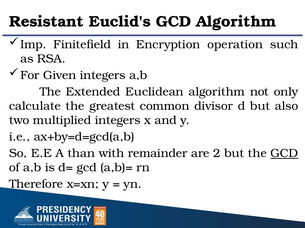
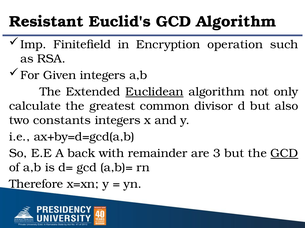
Euclidean underline: none -> present
multiplied: multiplied -> constants
than: than -> back
2: 2 -> 3
